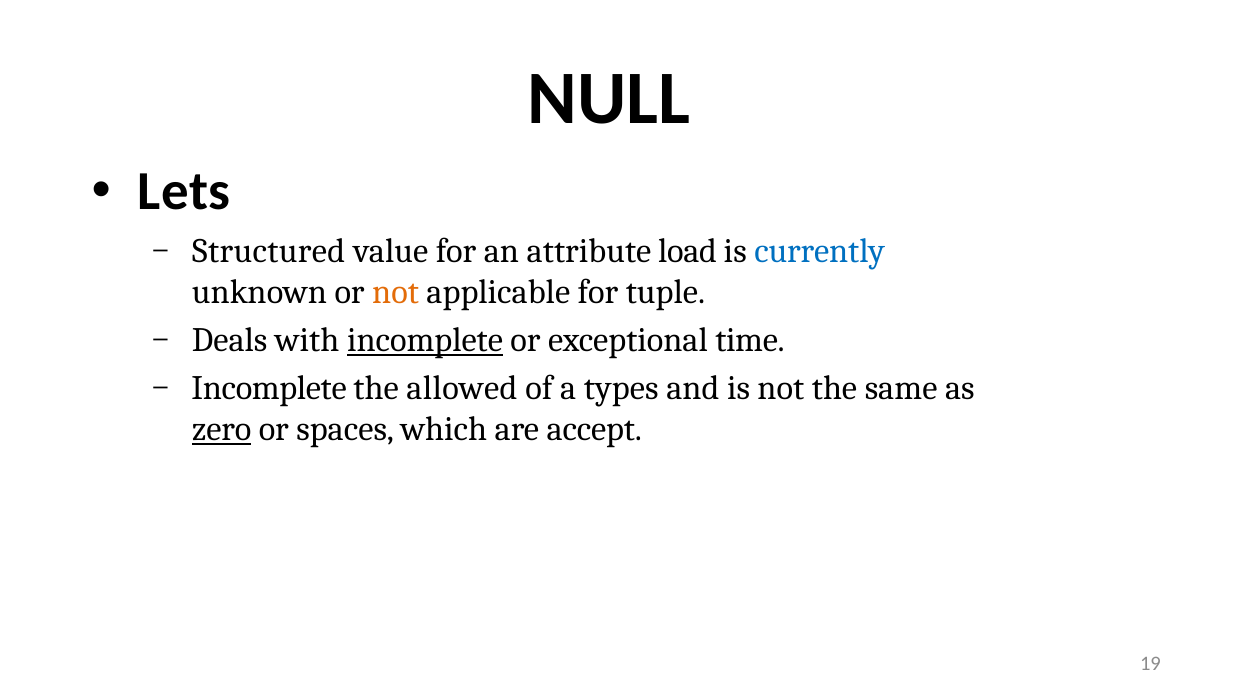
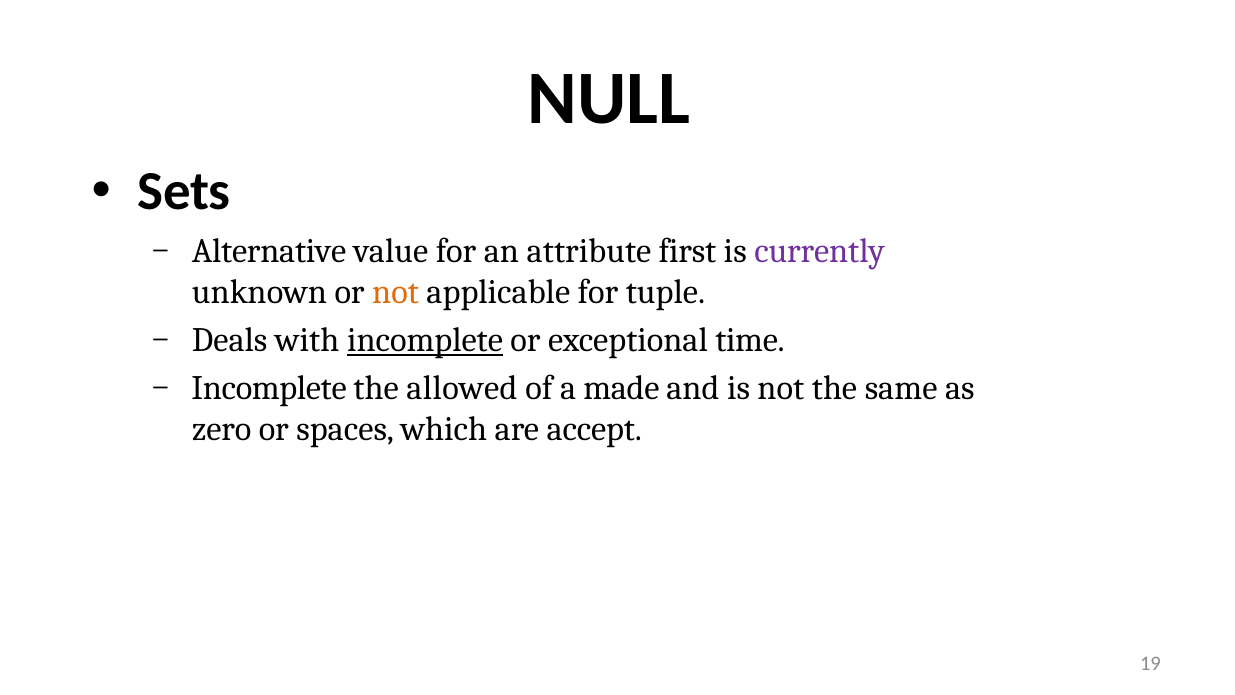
Lets: Lets -> Sets
Structured: Structured -> Alternative
load: load -> first
currently colour: blue -> purple
types: types -> made
zero underline: present -> none
